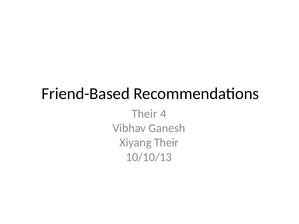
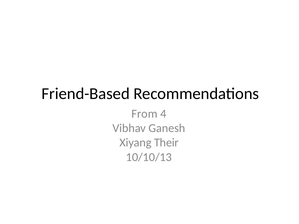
Their at (144, 114): Their -> From
